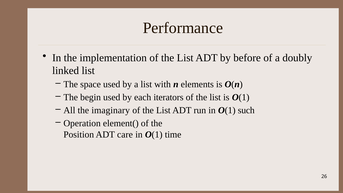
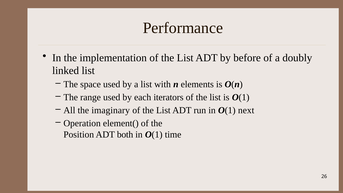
begin: begin -> range
such: such -> next
care: care -> both
